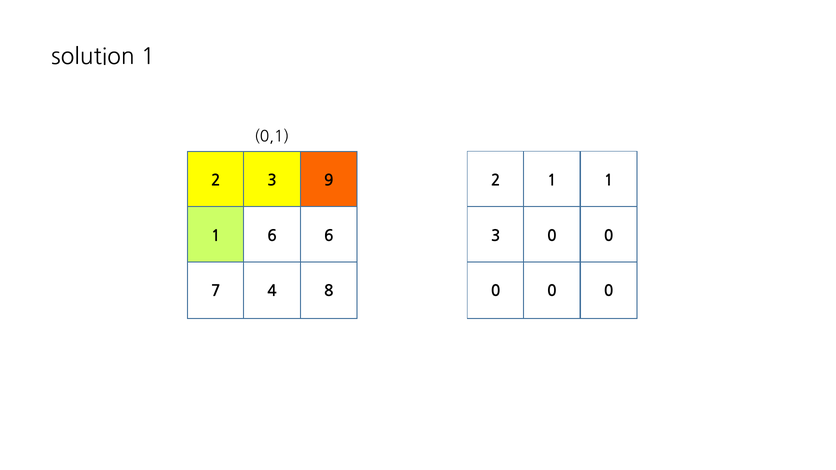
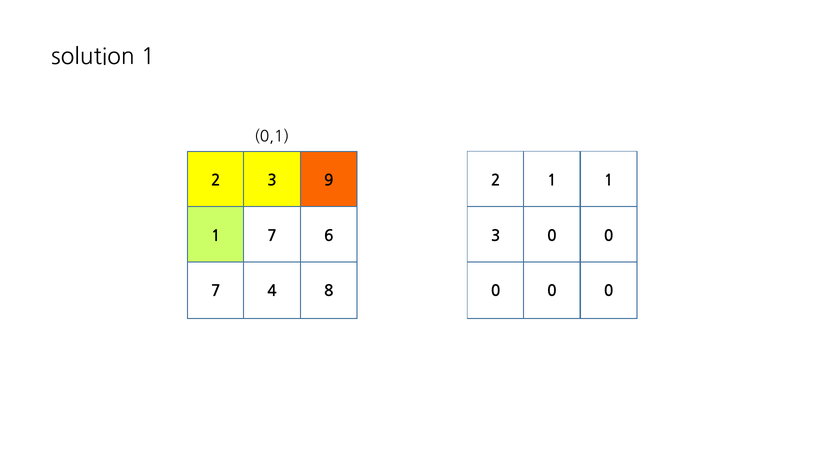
1 6: 6 -> 7
